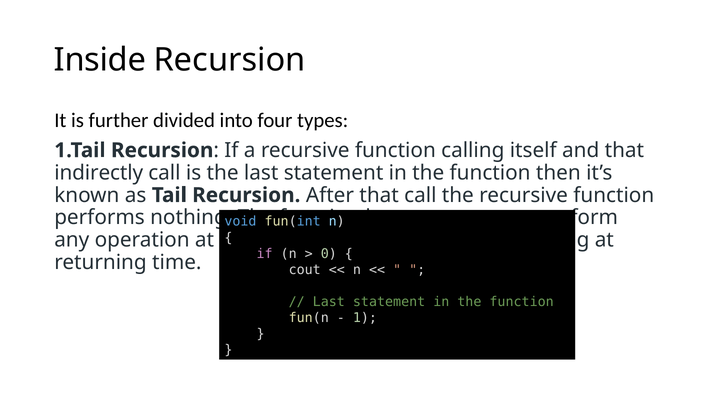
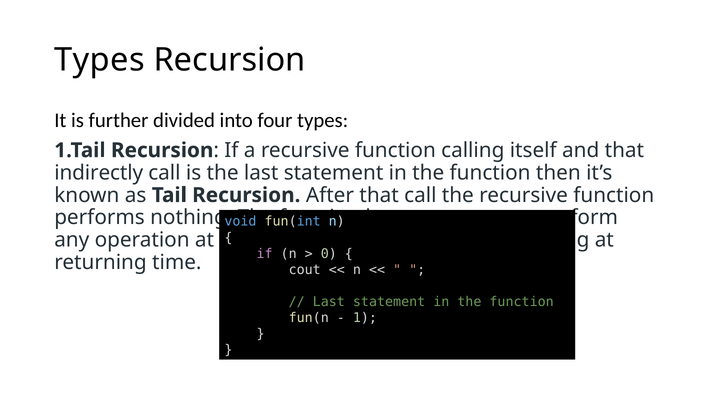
Inside at (100, 60): Inside -> Types
